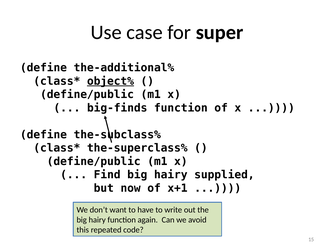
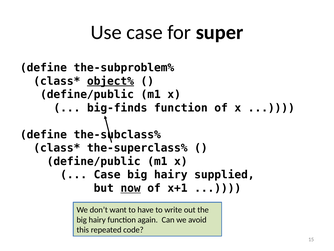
the-additional%: the-additional% -> the-subproblem%
Find at (107, 174): Find -> Case
now underline: none -> present
